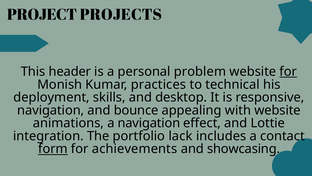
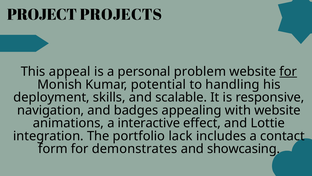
header: header -> appeal
practices: practices -> potential
technical: technical -> handling
desktop: desktop -> scalable
bounce: bounce -> badges
a navigation: navigation -> interactive
form underline: present -> none
achievements: achievements -> demonstrates
